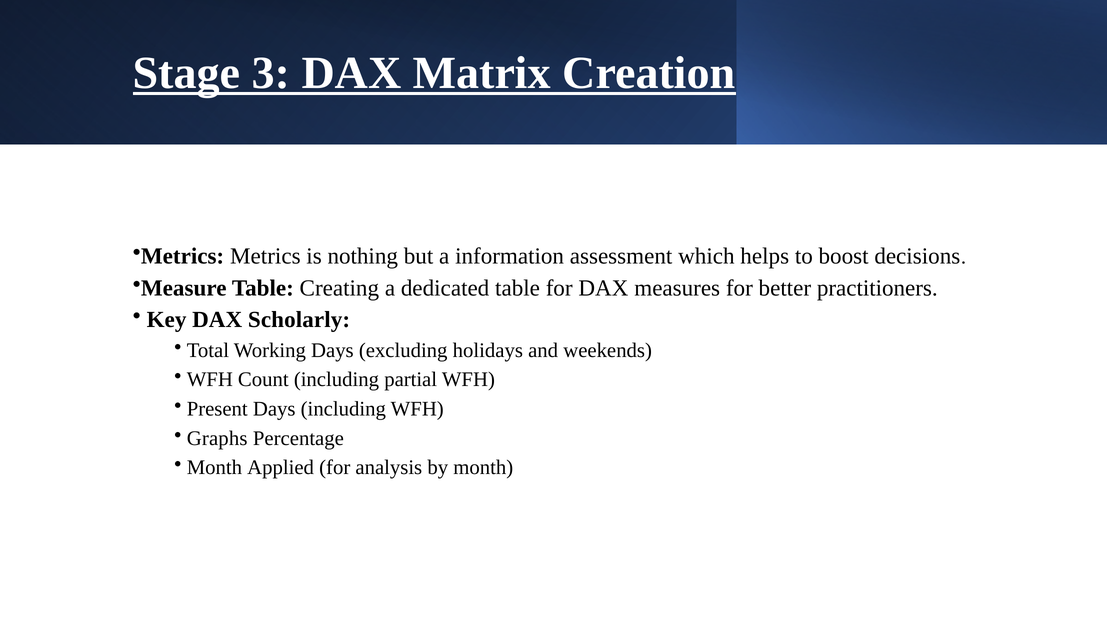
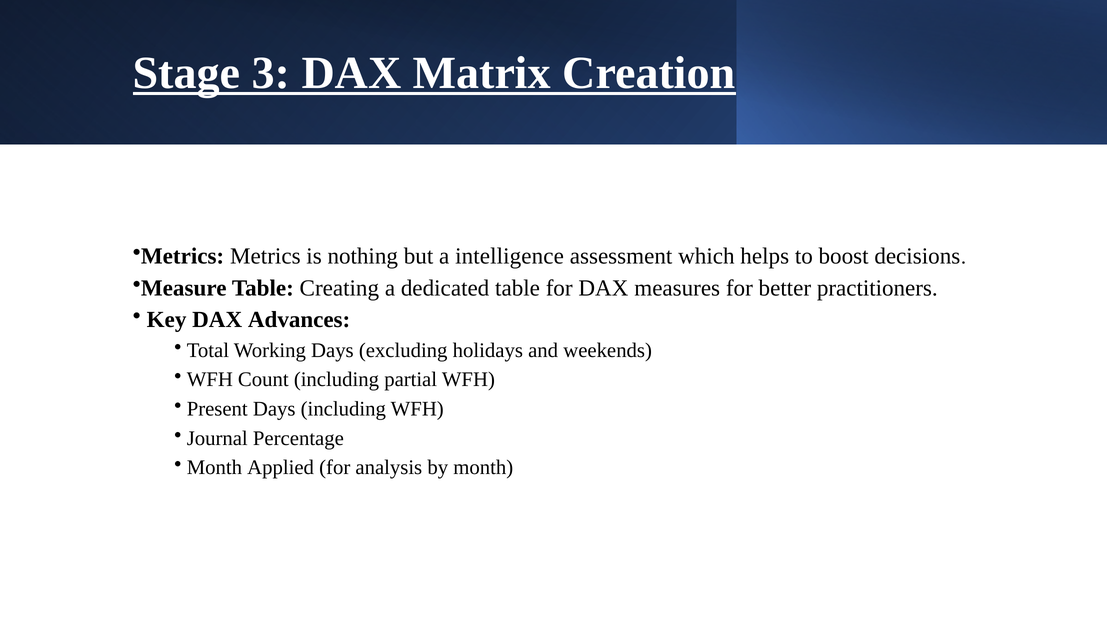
information: information -> intelligence
Scholarly: Scholarly -> Advances
Graphs: Graphs -> Journal
